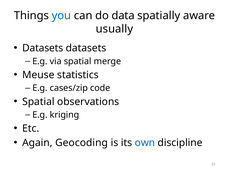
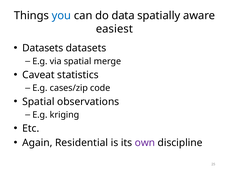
usually: usually -> easiest
Meuse: Meuse -> Caveat
Geocoding: Geocoding -> Residential
own colour: blue -> purple
